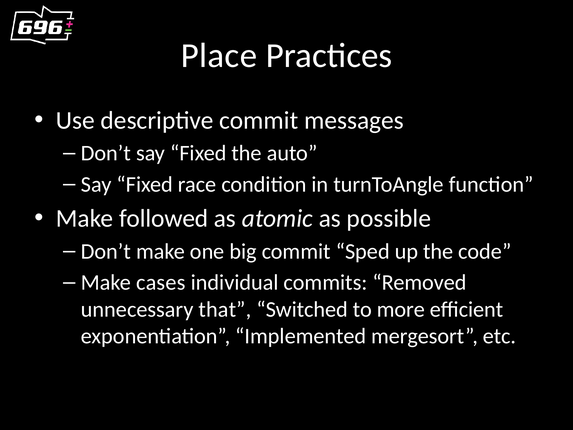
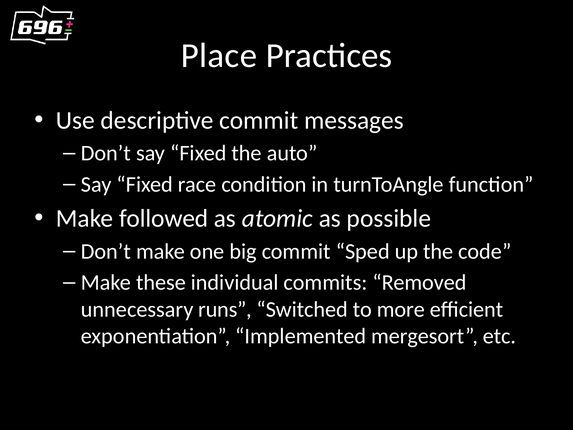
cases: cases -> these
that: that -> runs
